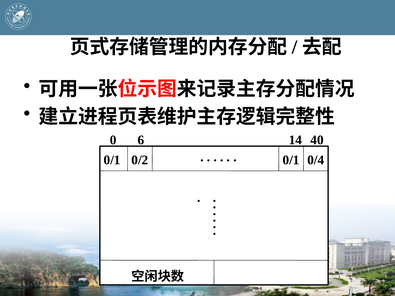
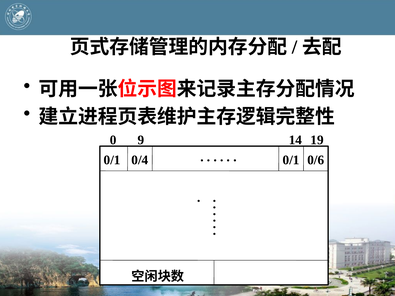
6: 6 -> 9
40: 40 -> 19
0/2: 0/2 -> 0/4
0/4: 0/4 -> 0/6
